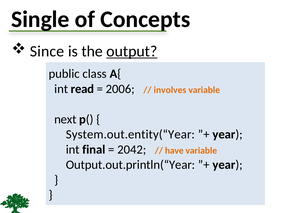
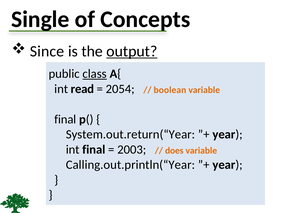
class underline: none -> present
2006: 2006 -> 2054
involves: involves -> boolean
next at (65, 119): next -> final
System.out.entity(“Year: System.out.entity(“Year -> System.out.return(“Year
2042: 2042 -> 2003
have: have -> does
Output.out.println(“Year: Output.out.println(“Year -> Calling.out.println(“Year
